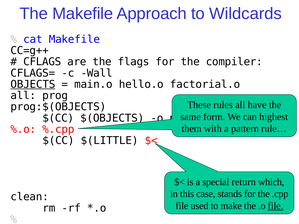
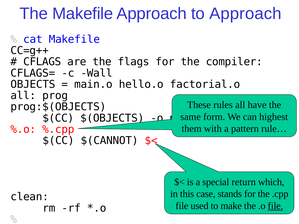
to Wildcards: Wildcards -> Approach
OBJECTS underline: present -> none
$(LITTLE: $(LITTLE -> $(CANNOT
